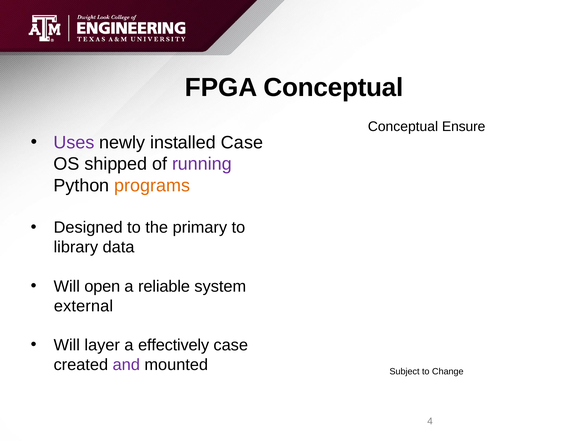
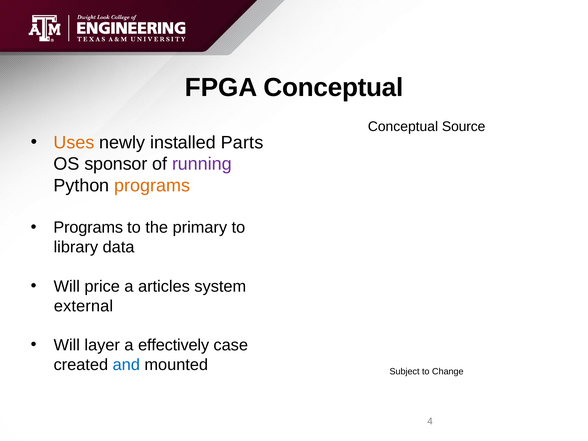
Ensure: Ensure -> Source
Uses colour: purple -> orange
installed Case: Case -> Parts
shipped: shipped -> sponsor
Designed at (88, 228): Designed -> Programs
open: open -> price
reliable: reliable -> articles
and colour: purple -> blue
